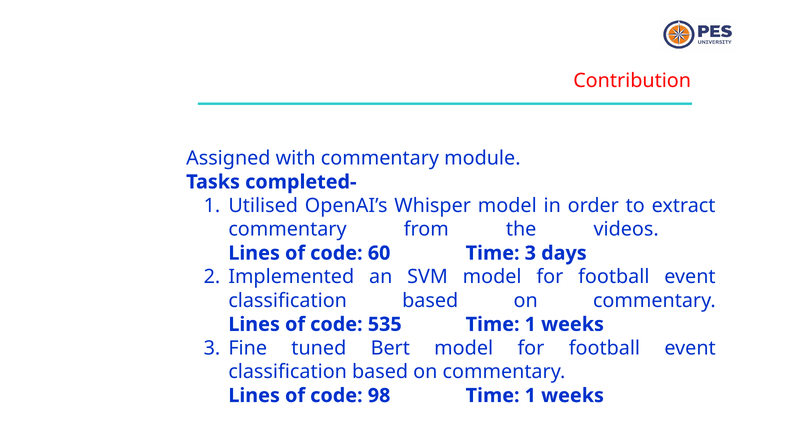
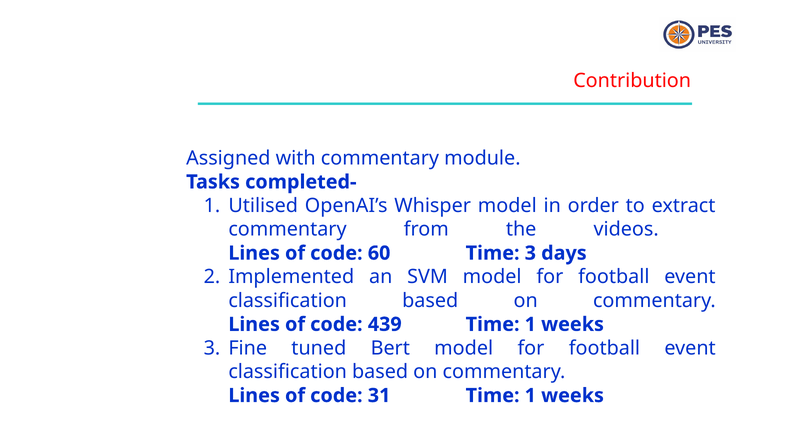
535: 535 -> 439
98: 98 -> 31
